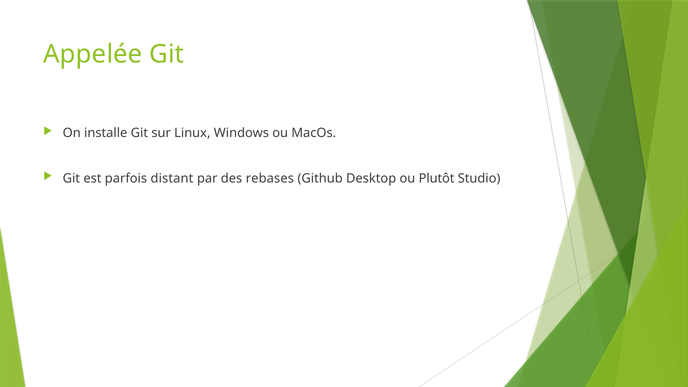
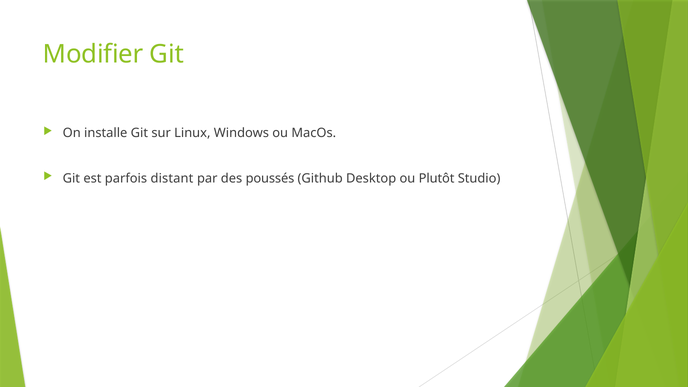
Appelée: Appelée -> Modifier
rebases: rebases -> poussés
